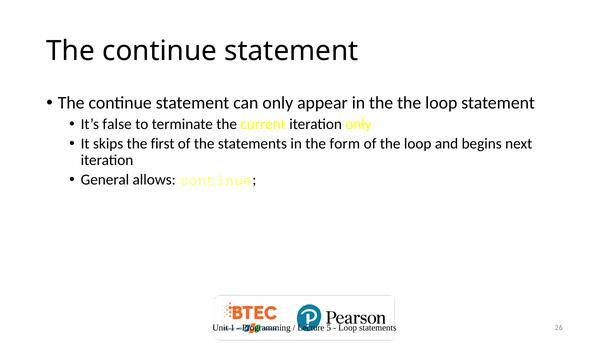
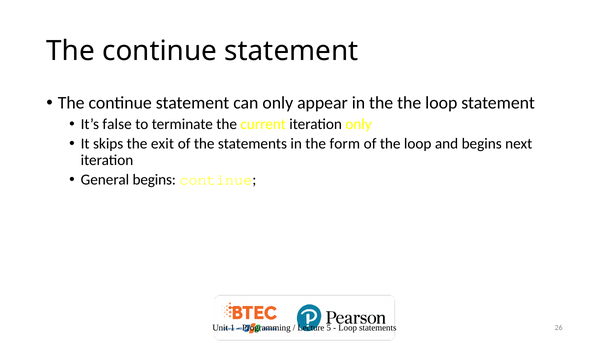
first: first -> exit
General allows: allows -> begins
